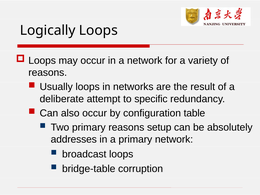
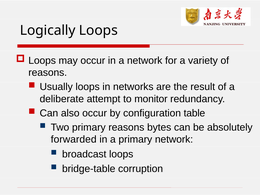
specific: specific -> monitor
setup: setup -> bytes
addresses: addresses -> forwarded
